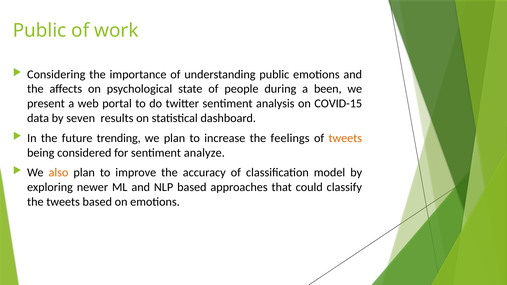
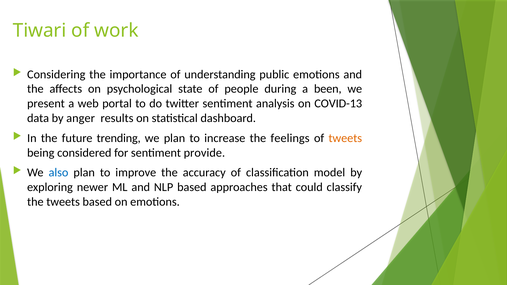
Public at (40, 30): Public -> Tiwari
COVID-15: COVID-15 -> COVID-13
seven: seven -> anger
analyze: analyze -> provide
also colour: orange -> blue
